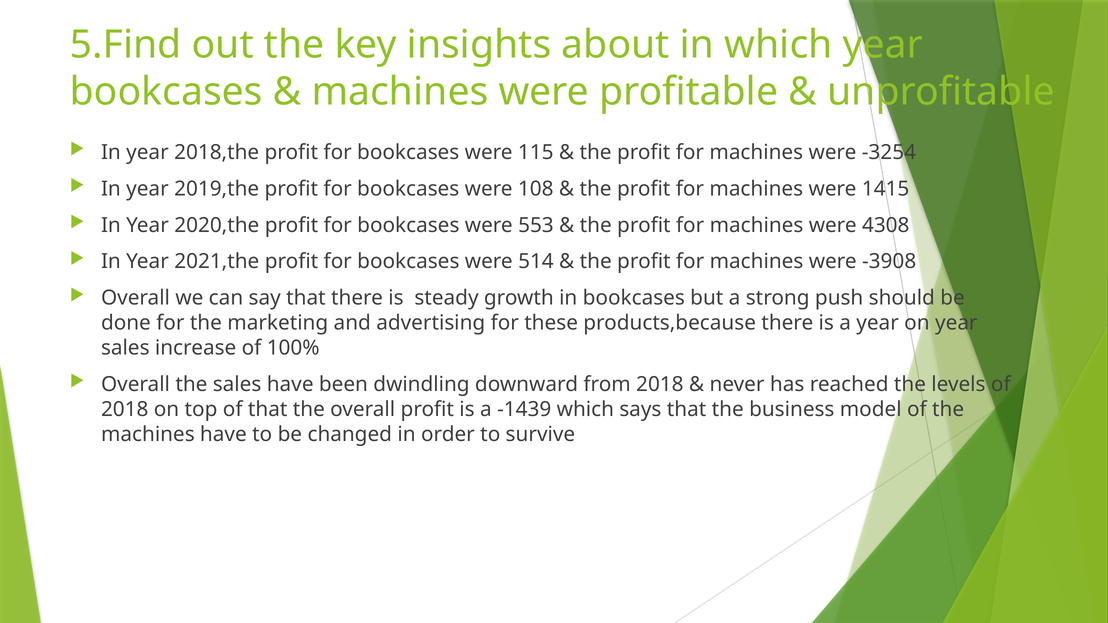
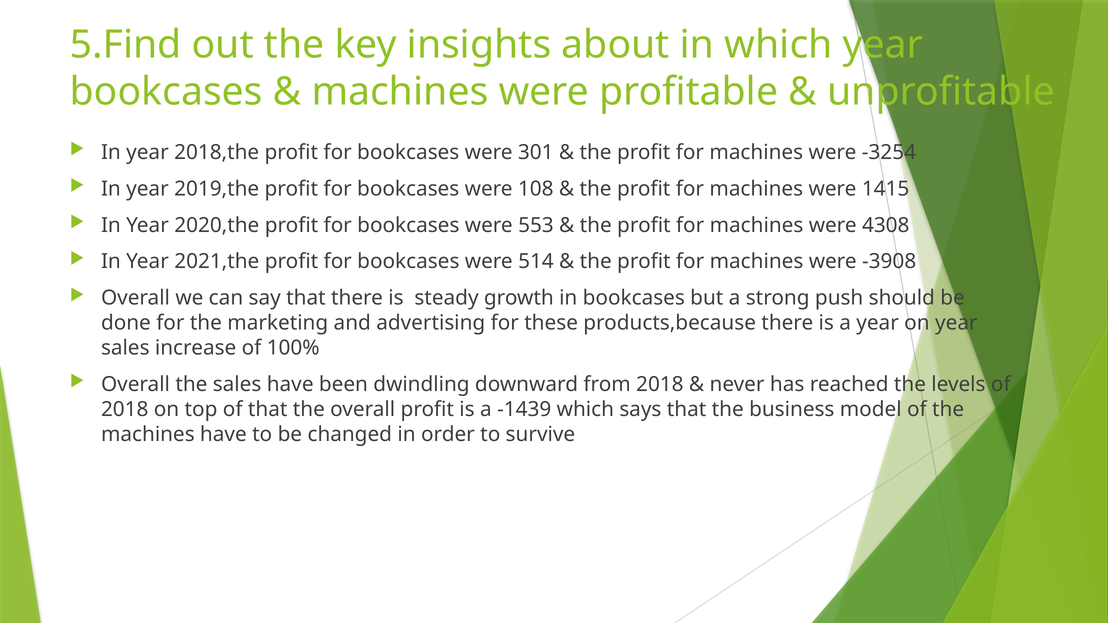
115: 115 -> 301
